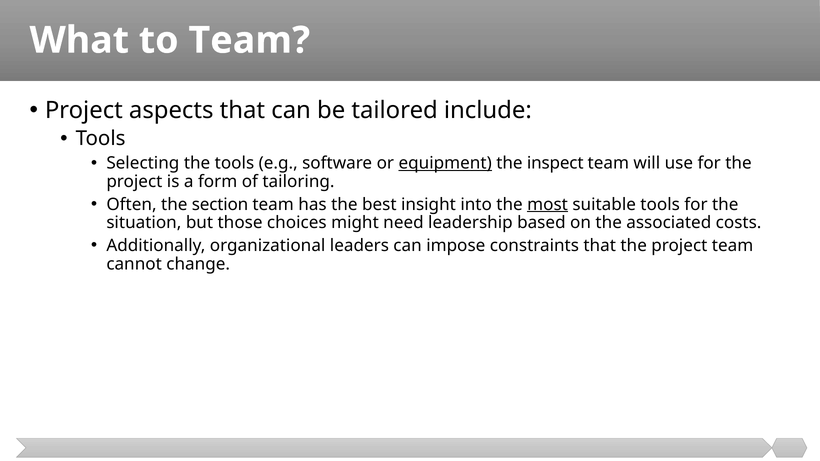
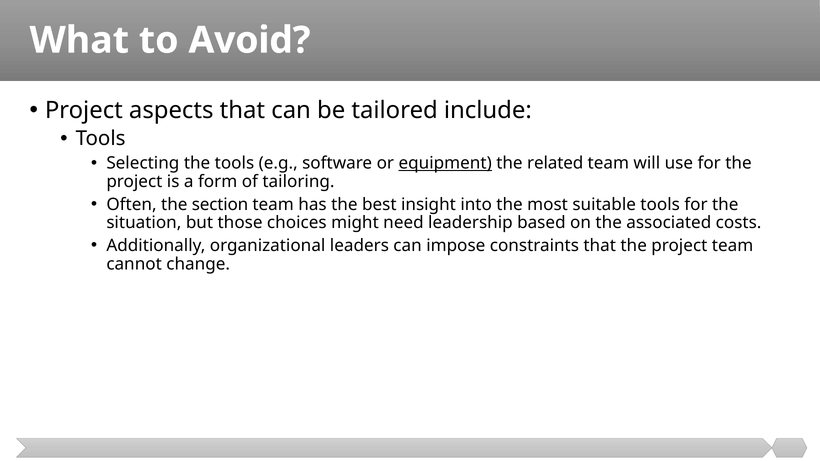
to Team: Team -> Avoid
inspect: inspect -> related
most underline: present -> none
